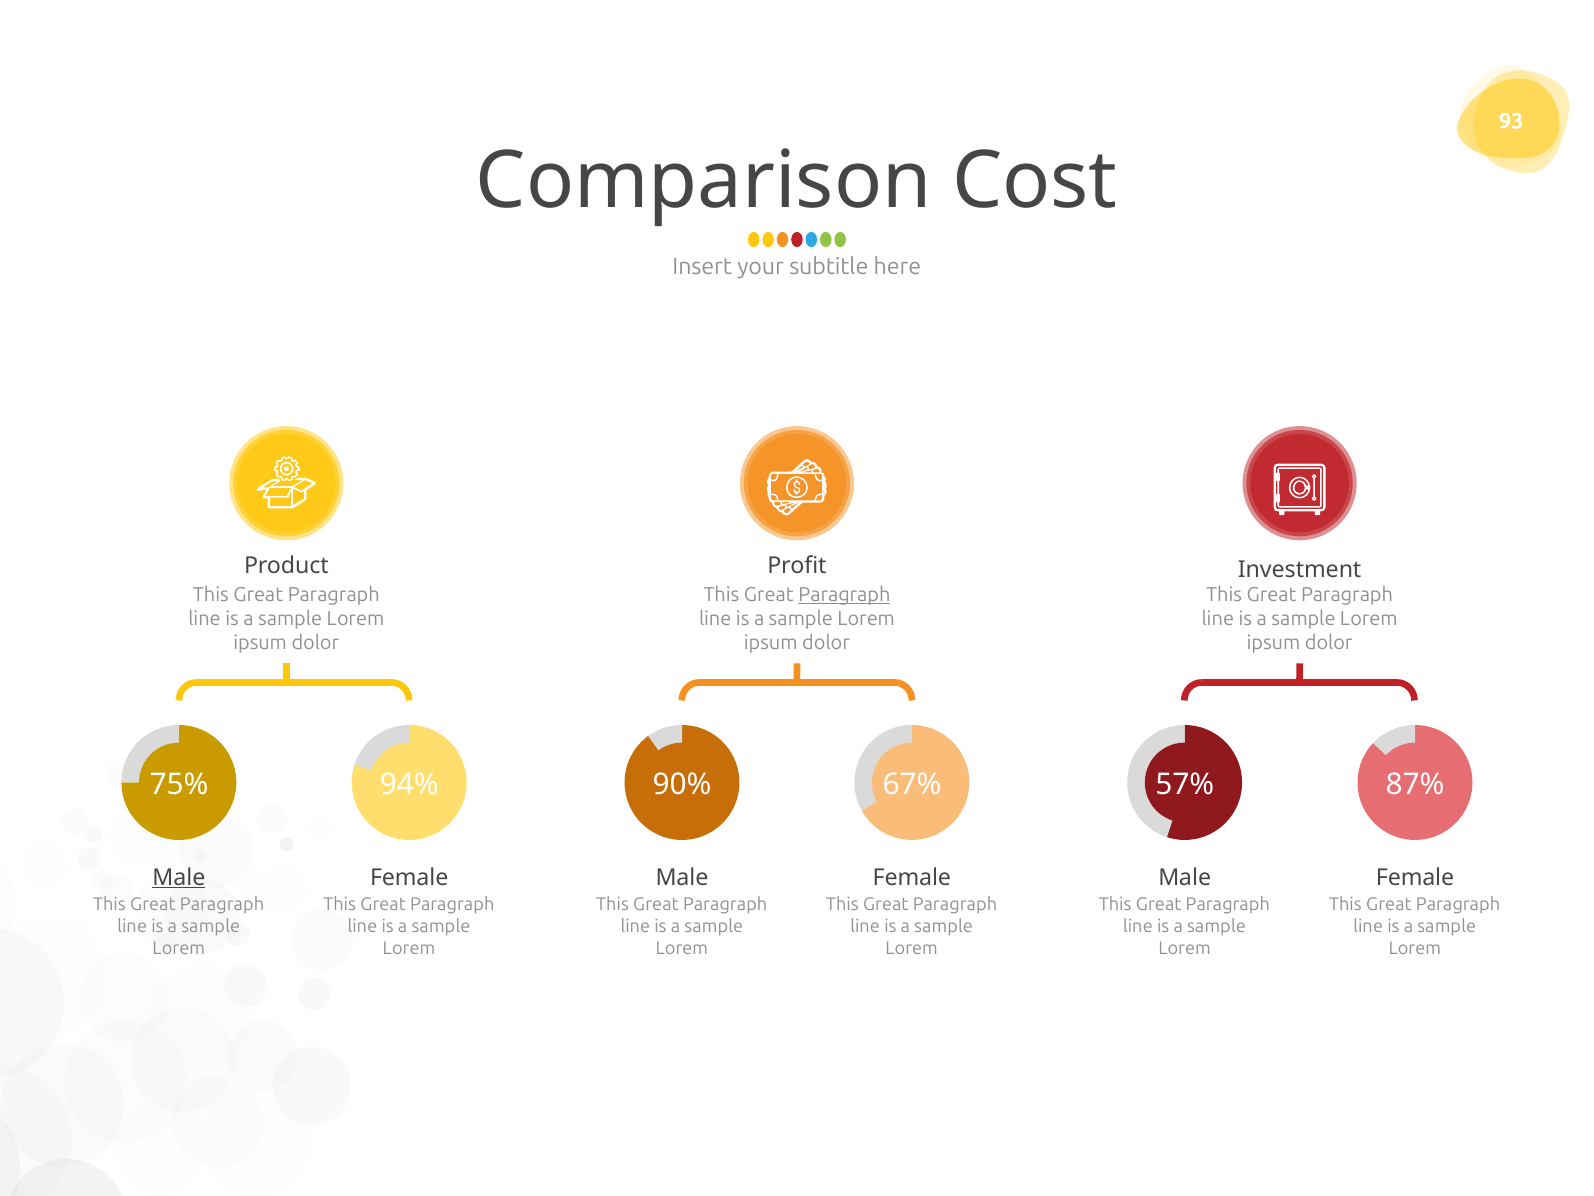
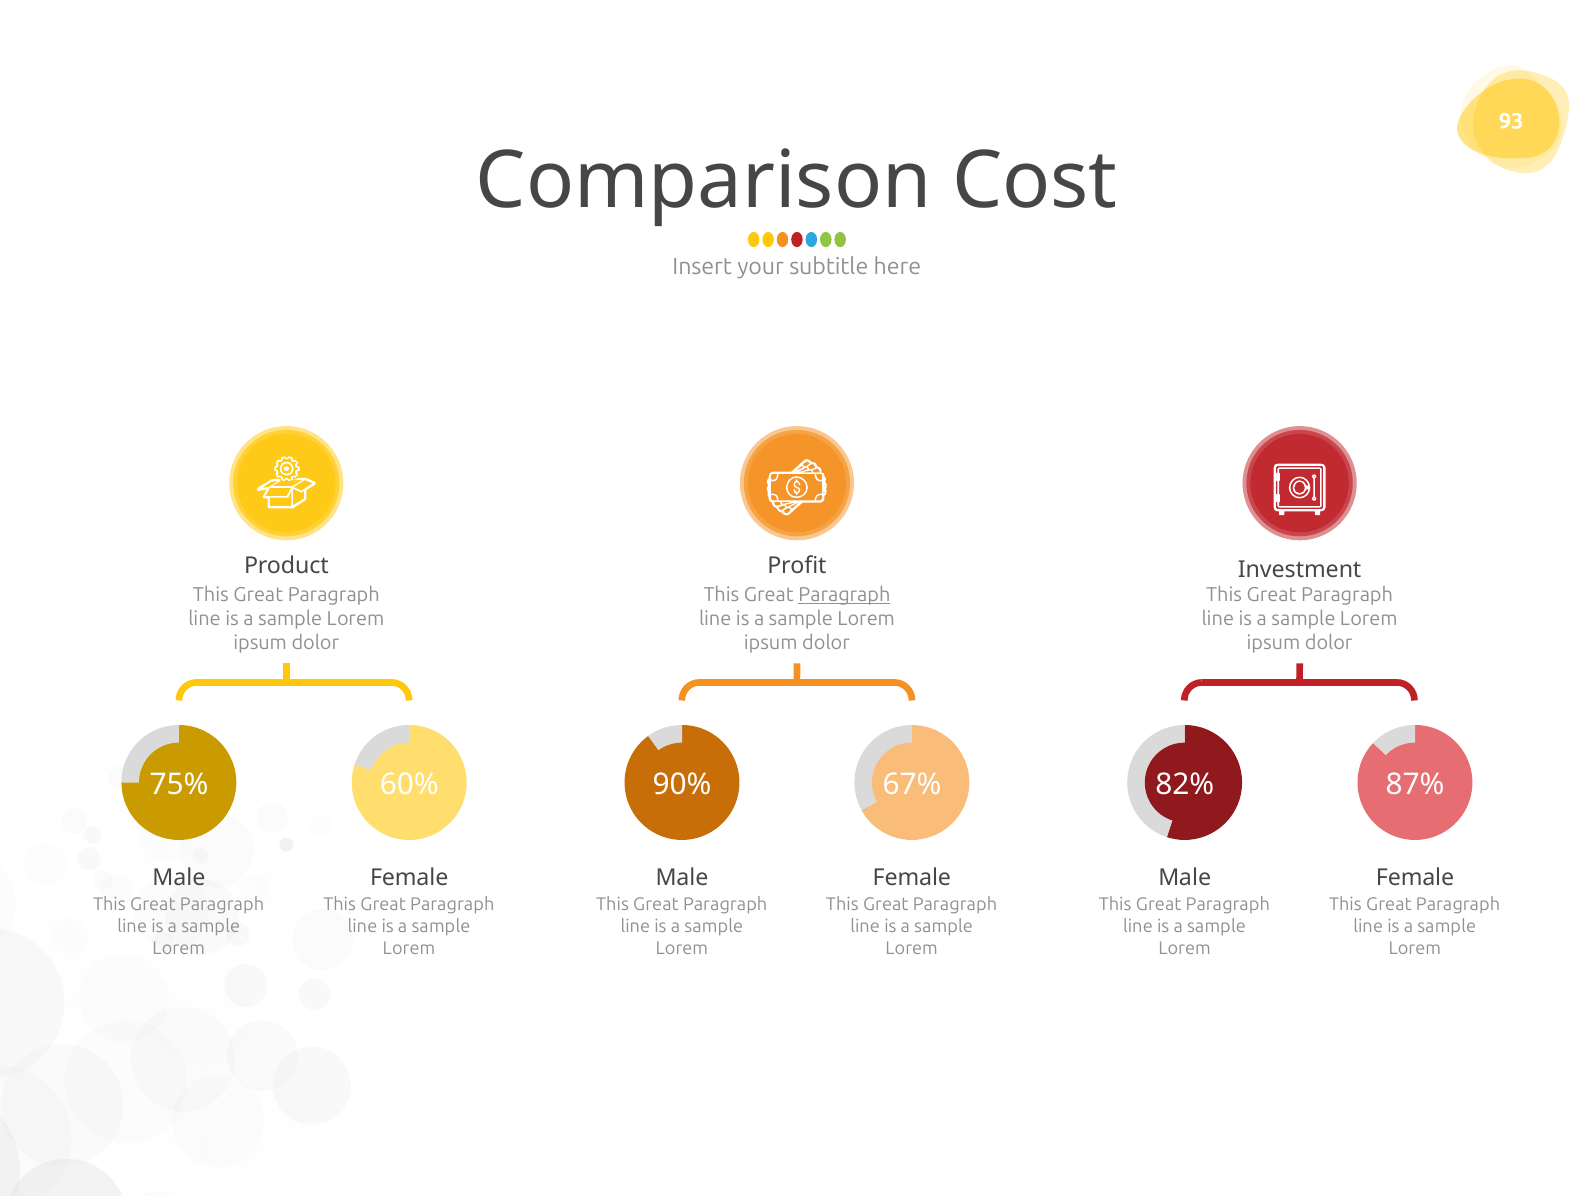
94%: 94% -> 60%
57%: 57% -> 82%
Male at (179, 877) underline: present -> none
